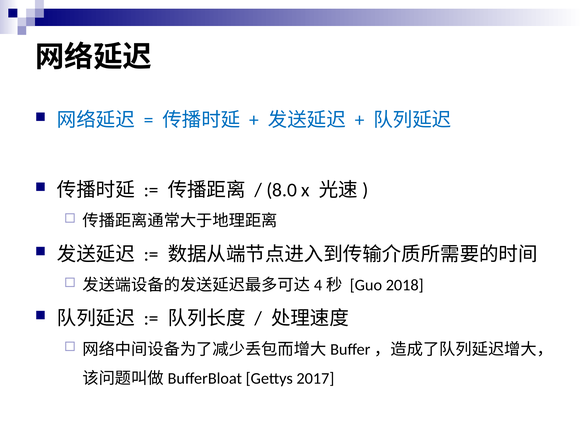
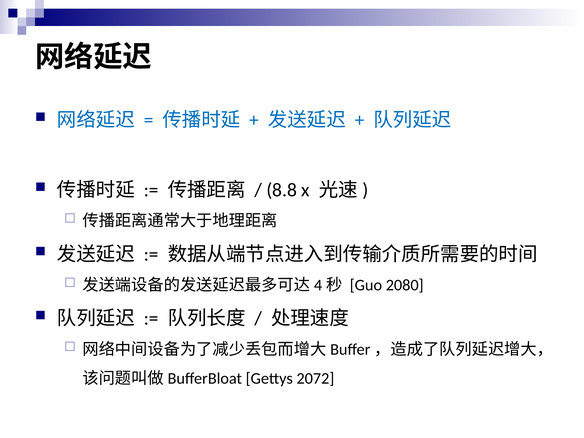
8.0: 8.0 -> 8.8
2018: 2018 -> 2080
2017: 2017 -> 2072
